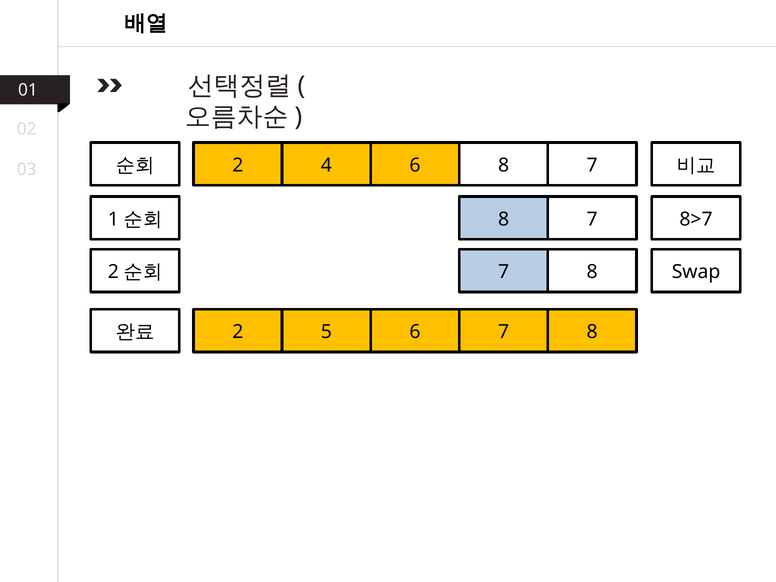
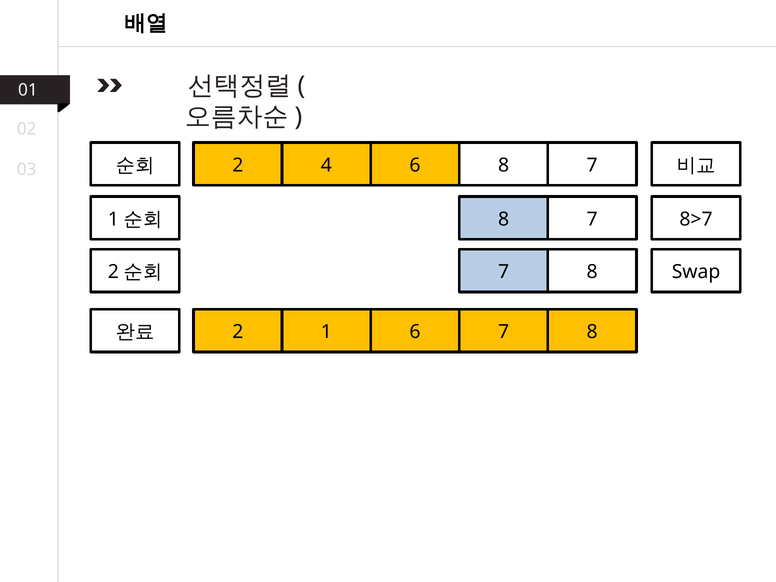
5: 5 -> 1
